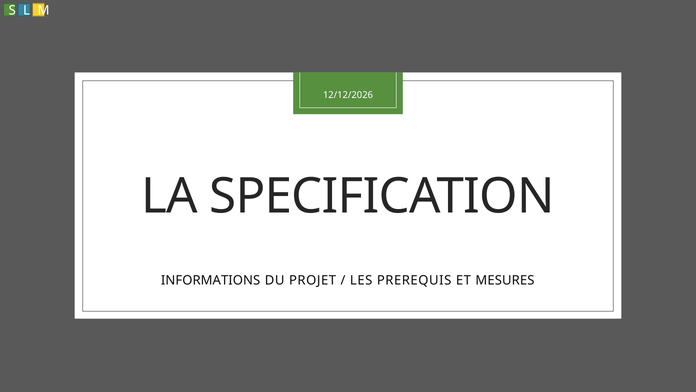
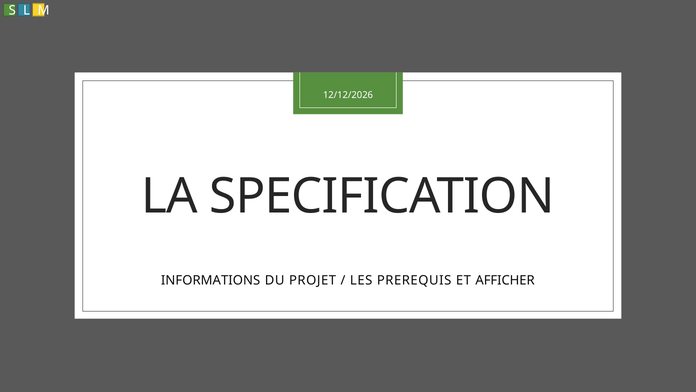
MESURES: MESURES -> AFFICHER
